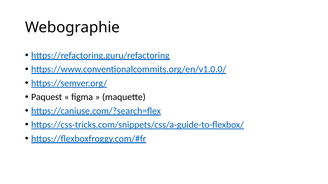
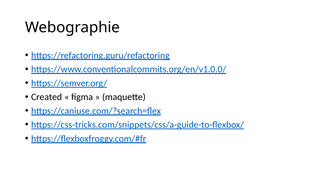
Paquest: Paquest -> Created
